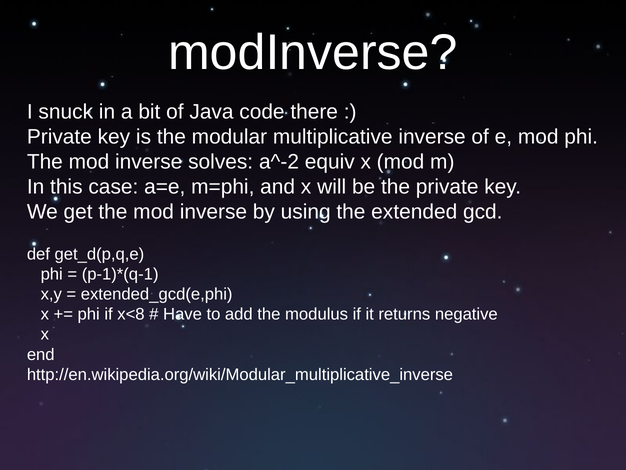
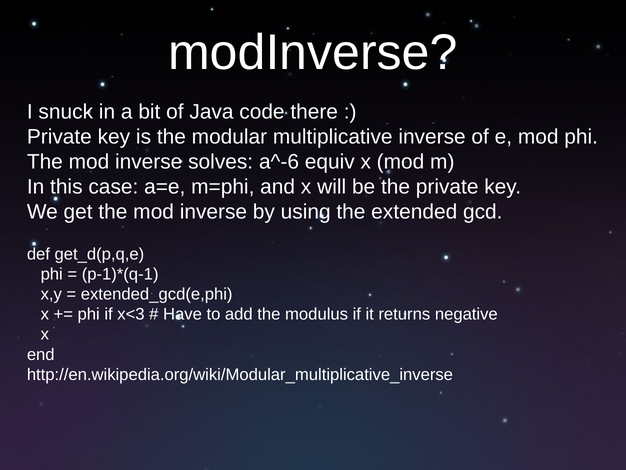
a^-2: a^-2 -> a^-6
x<8: x<8 -> x<3
